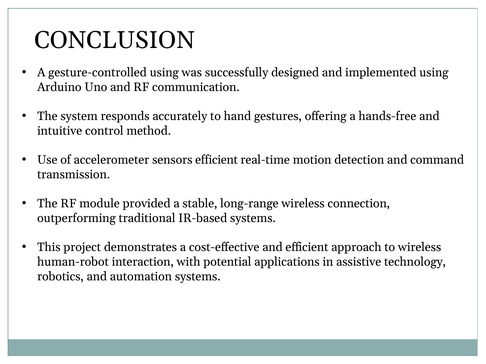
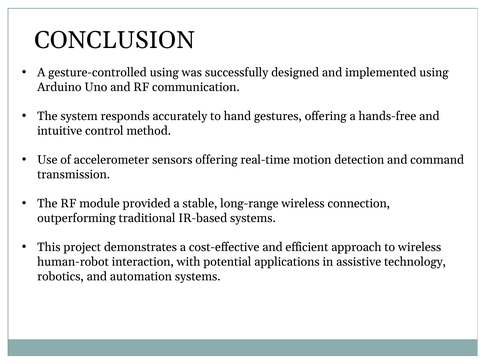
sensors efficient: efficient -> offering
